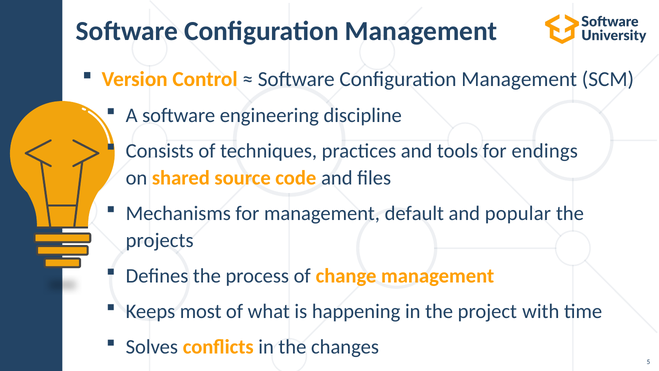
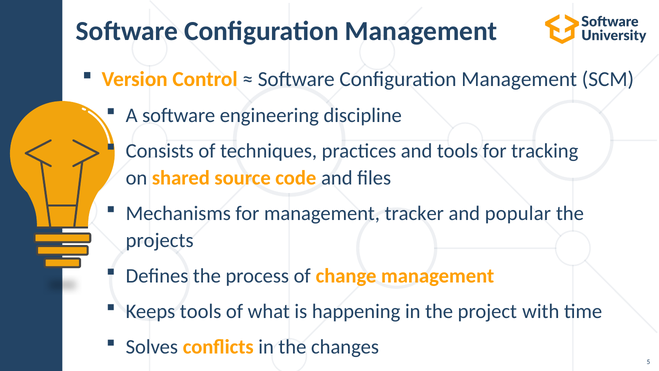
endings: endings -> tracking
default: default -> tracker
Keeps most: most -> tools
